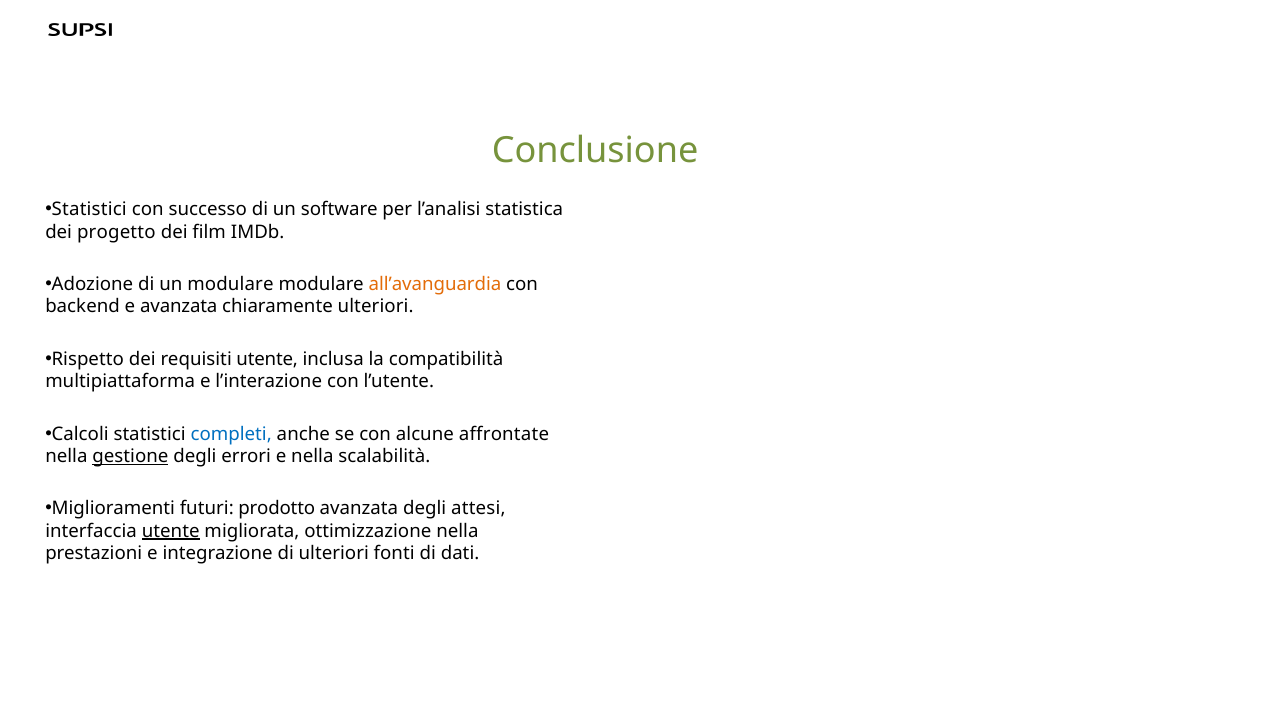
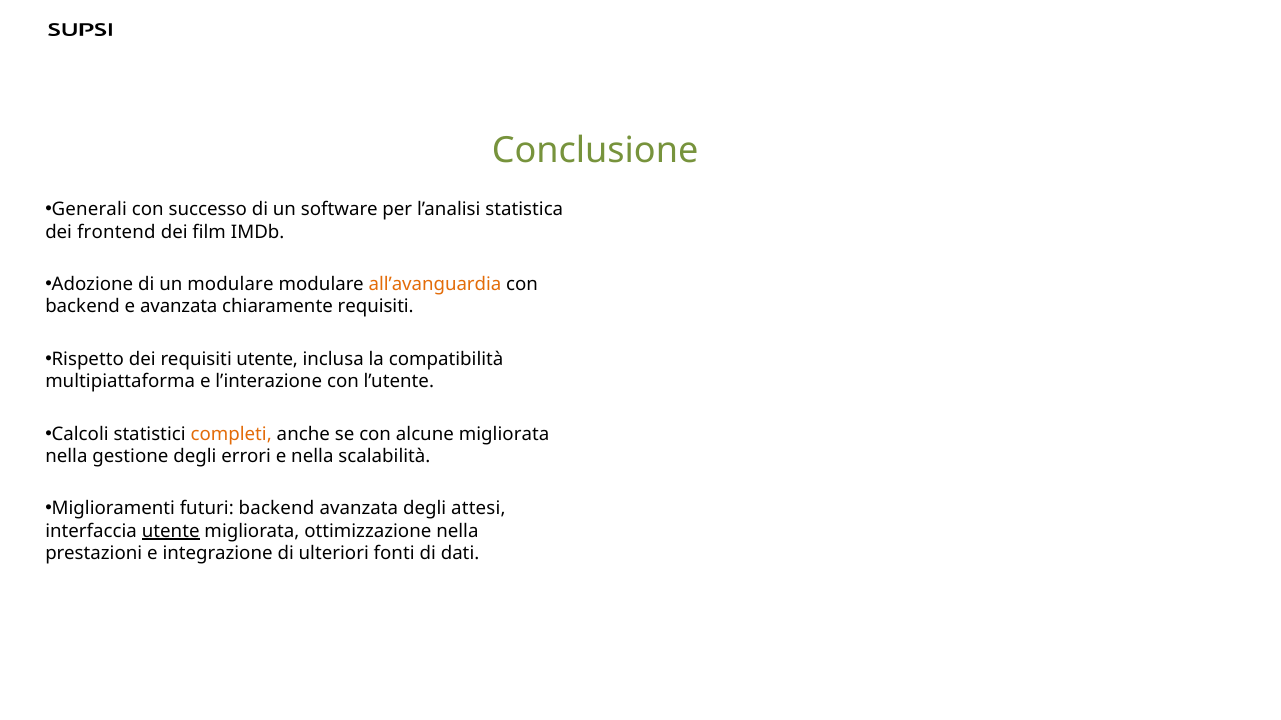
Statistici at (89, 210): Statistici -> Generali
progetto: progetto -> frontend
chiaramente ulteriori: ulteriori -> requisiti
completi colour: blue -> orange
alcune affrontate: affrontate -> migliorata
gestione underline: present -> none
futuri prodotto: prodotto -> backend
